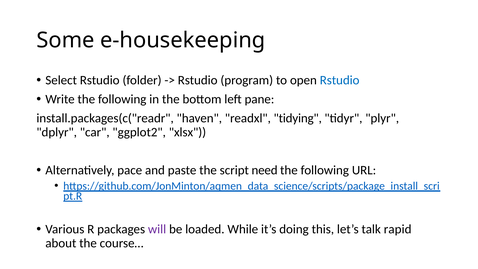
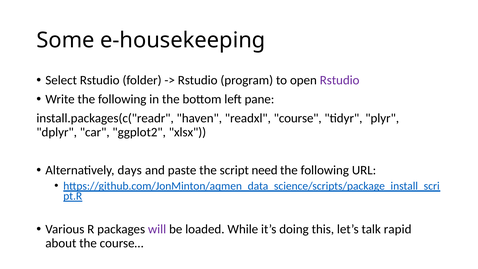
Rstudio at (340, 80) colour: blue -> purple
tidying: tidying -> course
pace: pace -> days
